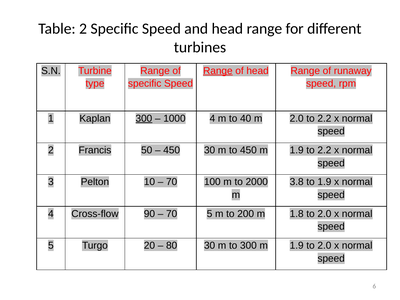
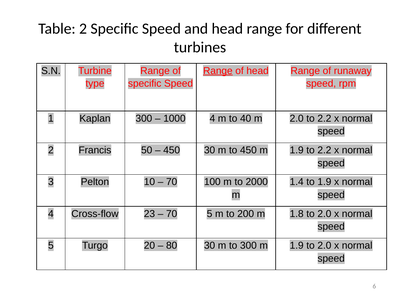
300 at (144, 118) underline: present -> none
3.8: 3.8 -> 1.4
90: 90 -> 23
